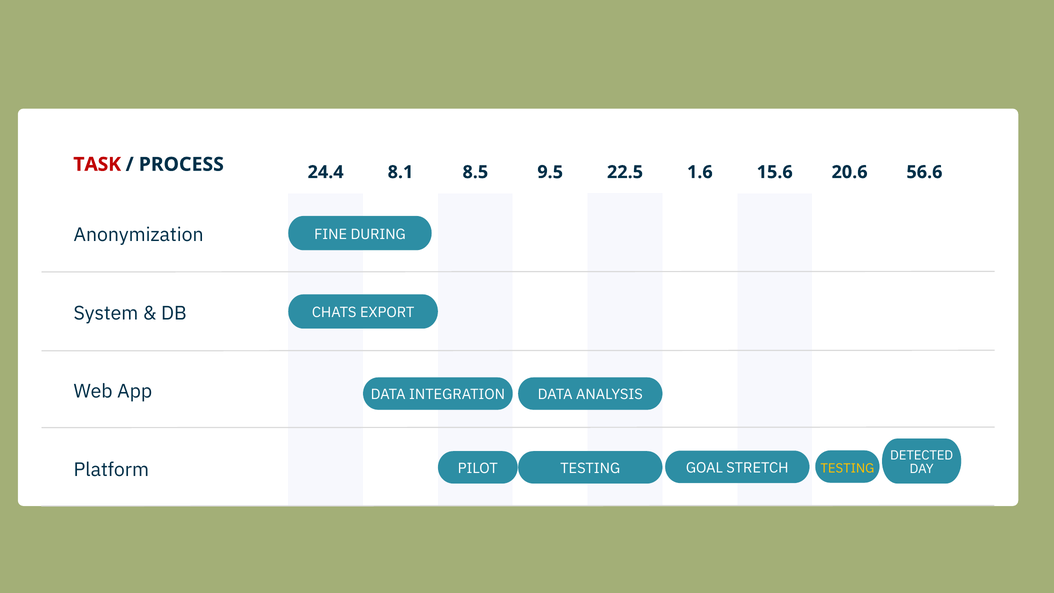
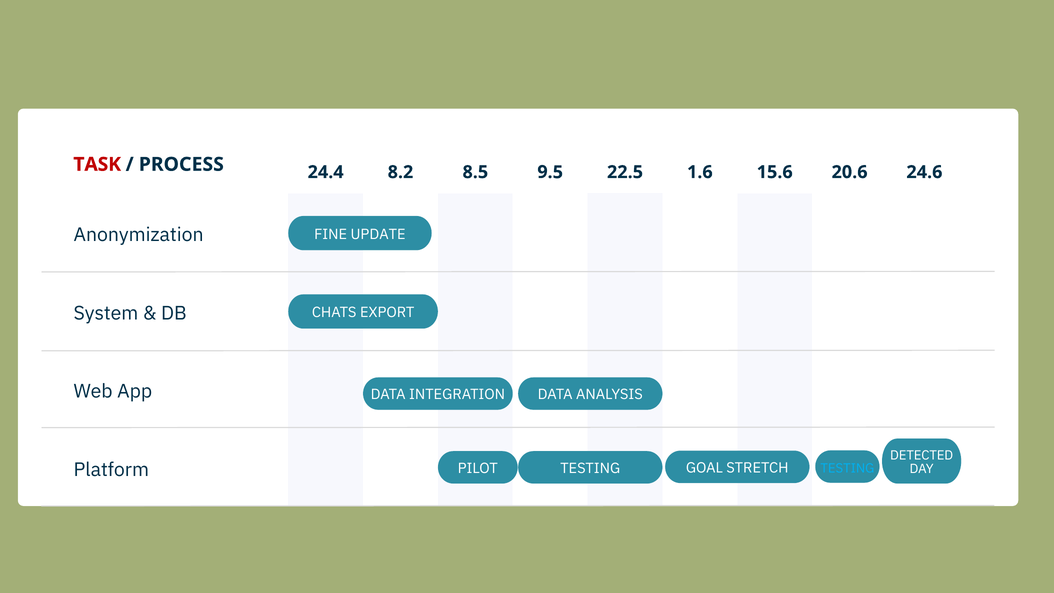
8.1: 8.1 -> 8.2
56.6: 56.6 -> 24.6
DURING: DURING -> UPDATE
TESTING at (847, 468) colour: yellow -> light blue
